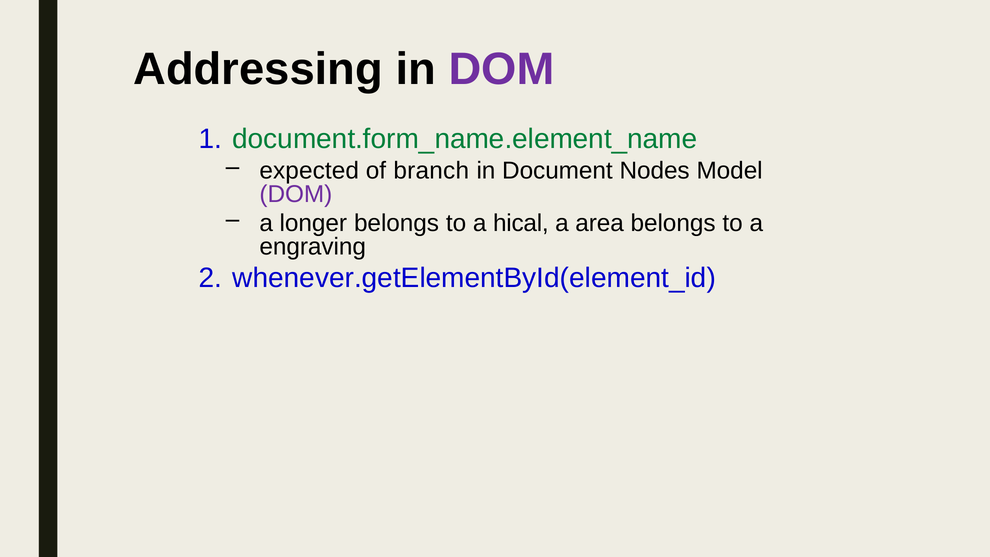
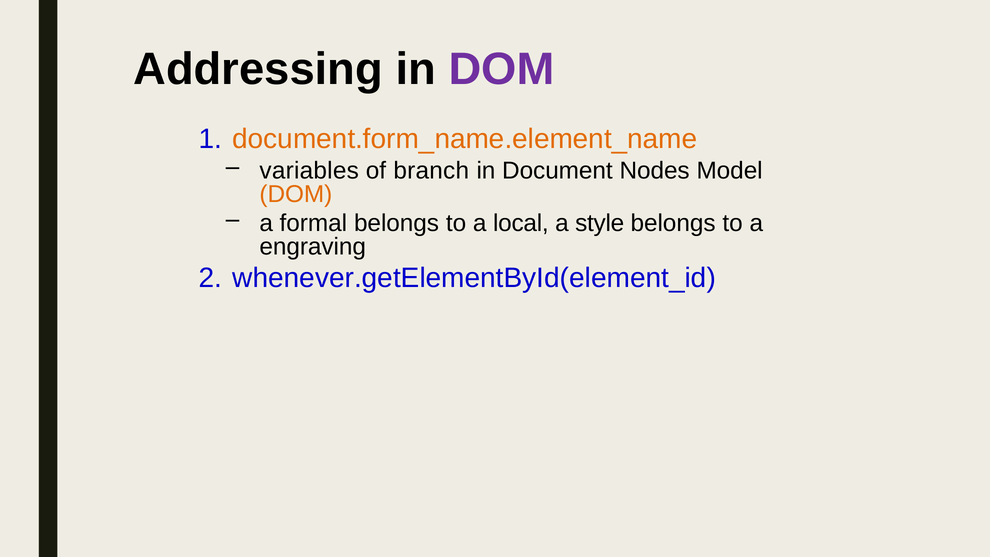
document.form_name.element_name colour: green -> orange
expected: expected -> variables
DOM at (296, 194) colour: purple -> orange
longer: longer -> formal
hical: hical -> local
area: area -> style
